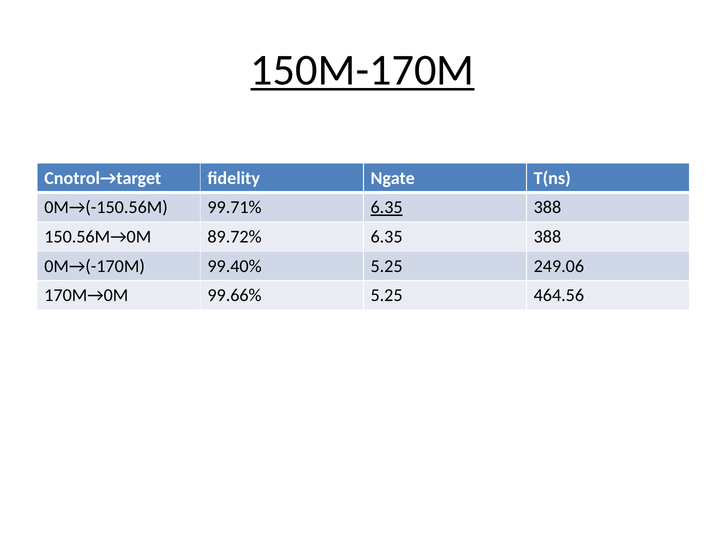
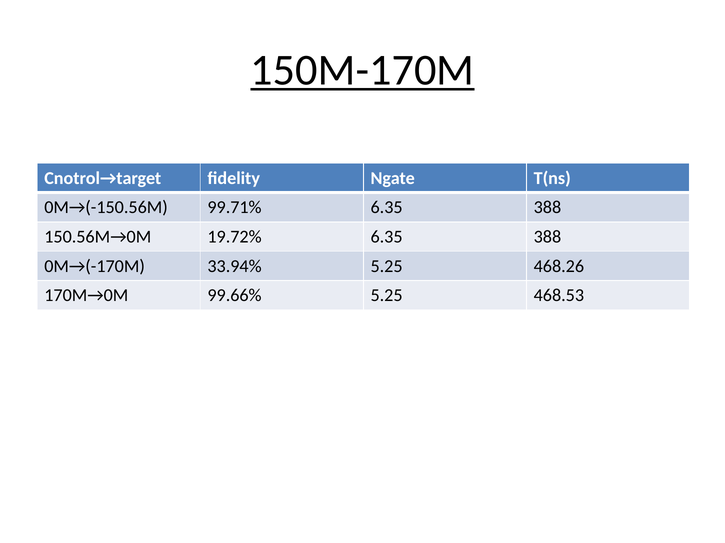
6.35 at (387, 208) underline: present -> none
89.72%: 89.72% -> 19.72%
99.40%: 99.40% -> 33.94%
249.06: 249.06 -> 468.26
464.56: 464.56 -> 468.53
